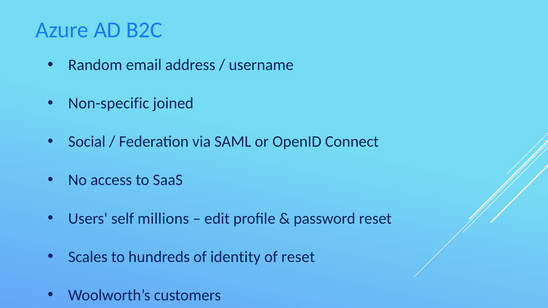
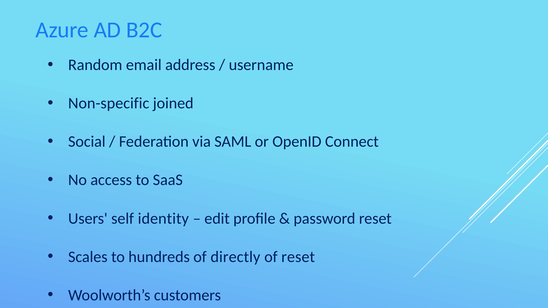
millions: millions -> identity
identity: identity -> directly
